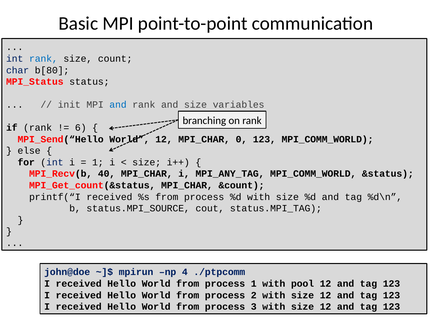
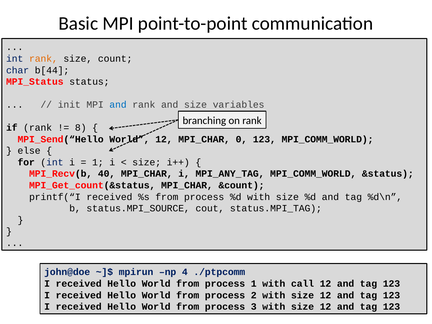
rank at (43, 59) colour: blue -> orange
b[80: b[80 -> b[44
6: 6 -> 8
pool: pool -> call
